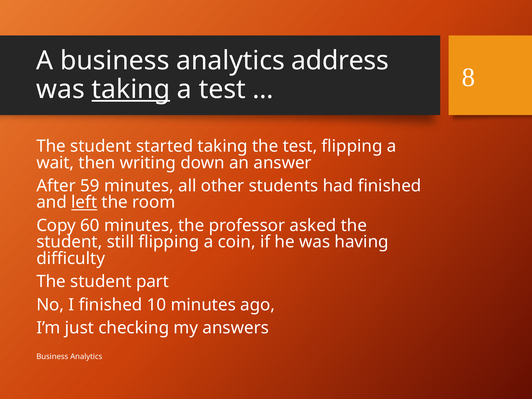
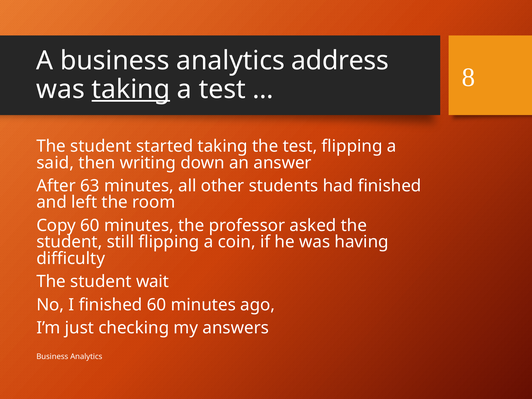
wait: wait -> said
59: 59 -> 63
left underline: present -> none
part: part -> wait
finished 10: 10 -> 60
